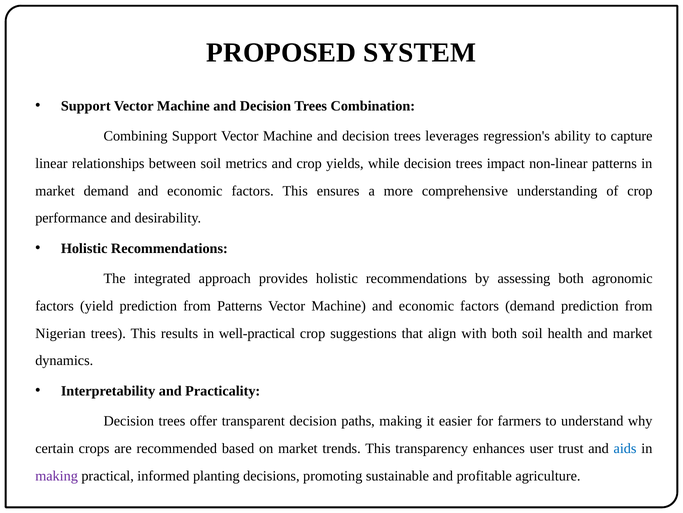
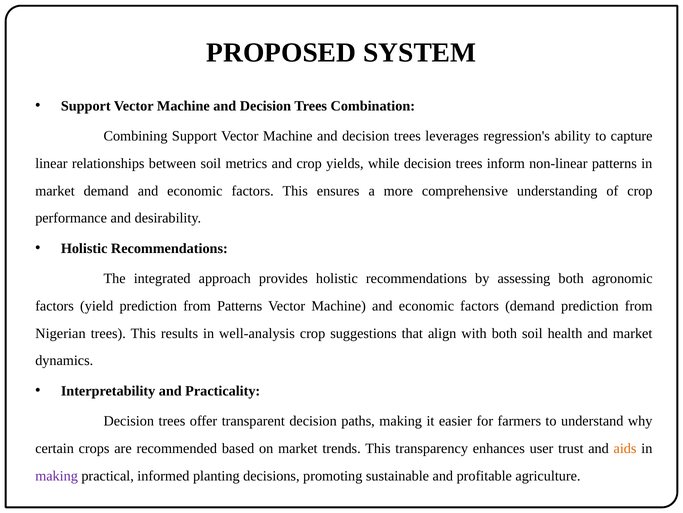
impact: impact -> inform
well-practical: well-practical -> well-analysis
aids colour: blue -> orange
